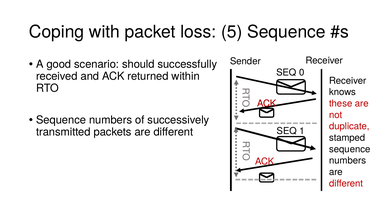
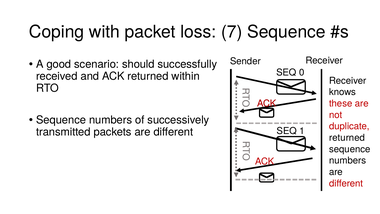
5: 5 -> 7
stamped at (347, 138): stamped -> returned
